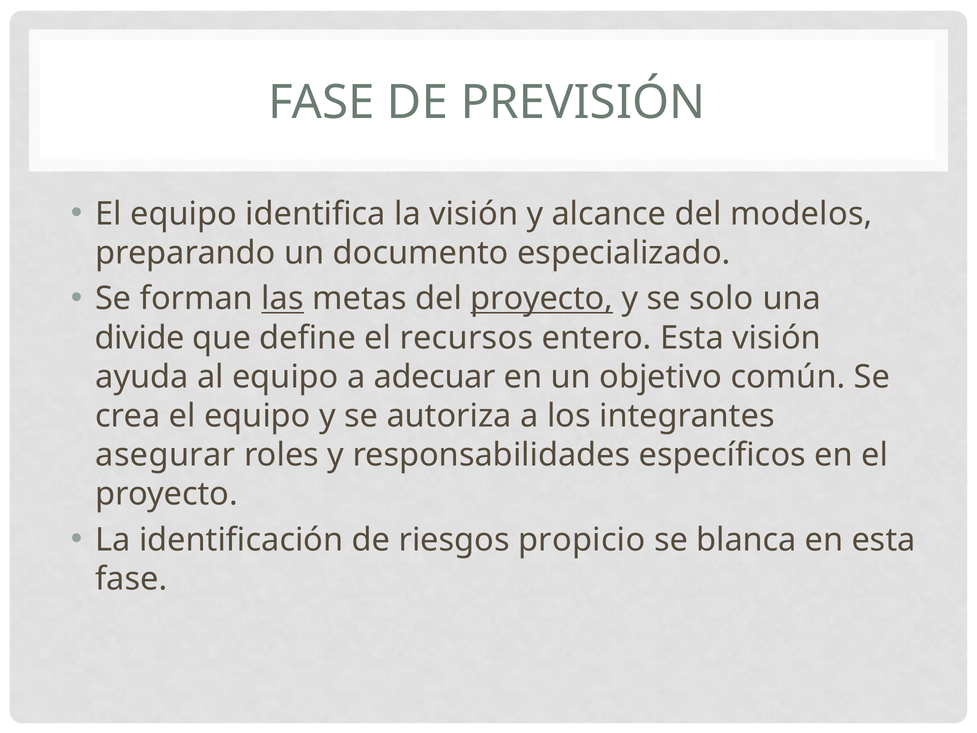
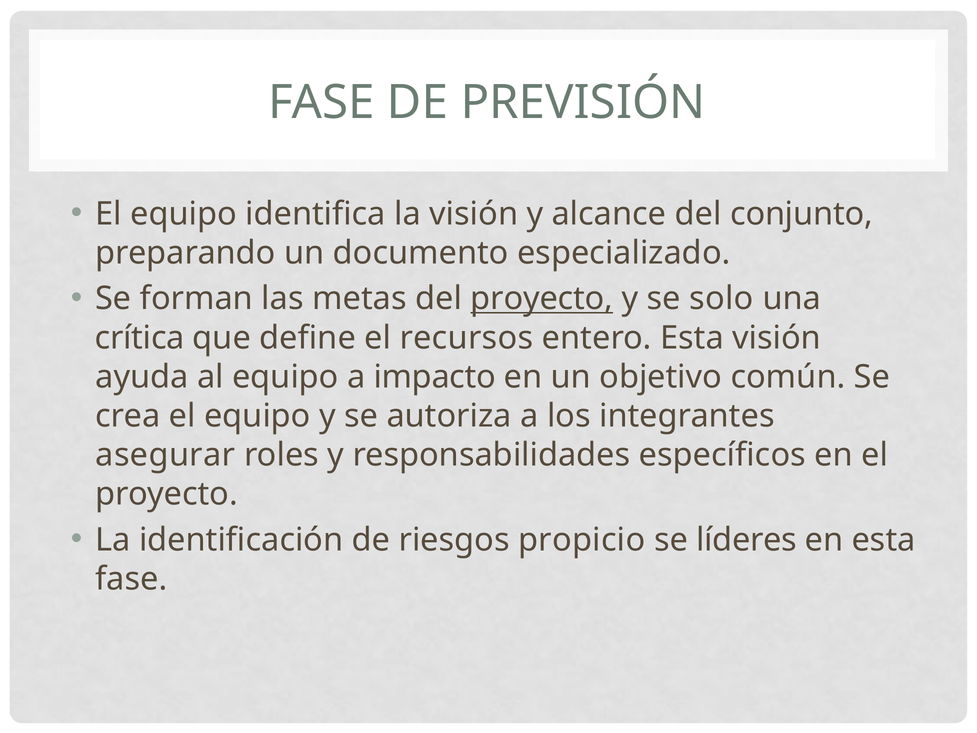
modelos: modelos -> conjunto
las underline: present -> none
divide: divide -> crítica
adecuar: adecuar -> impacto
blanca: blanca -> líderes
